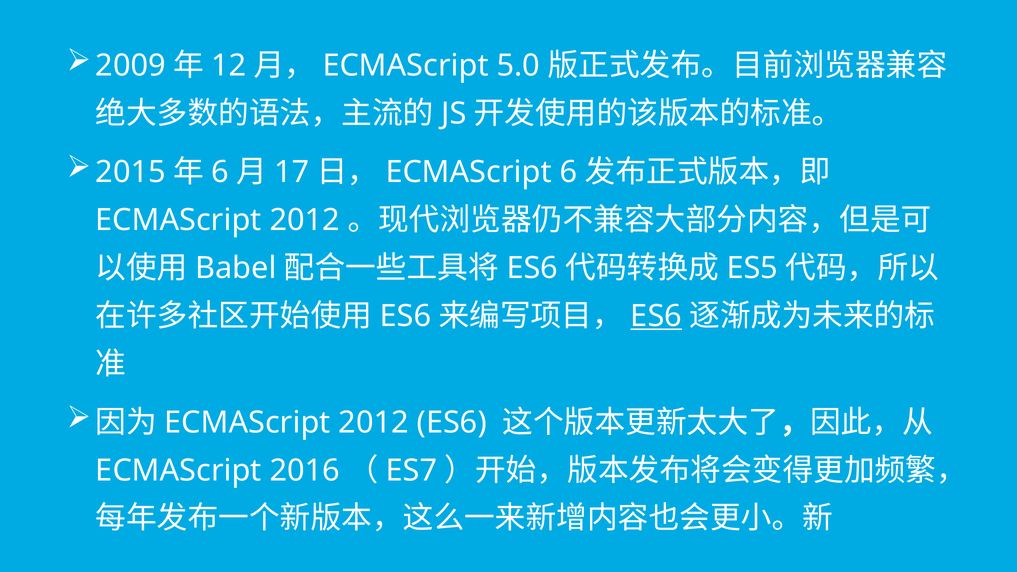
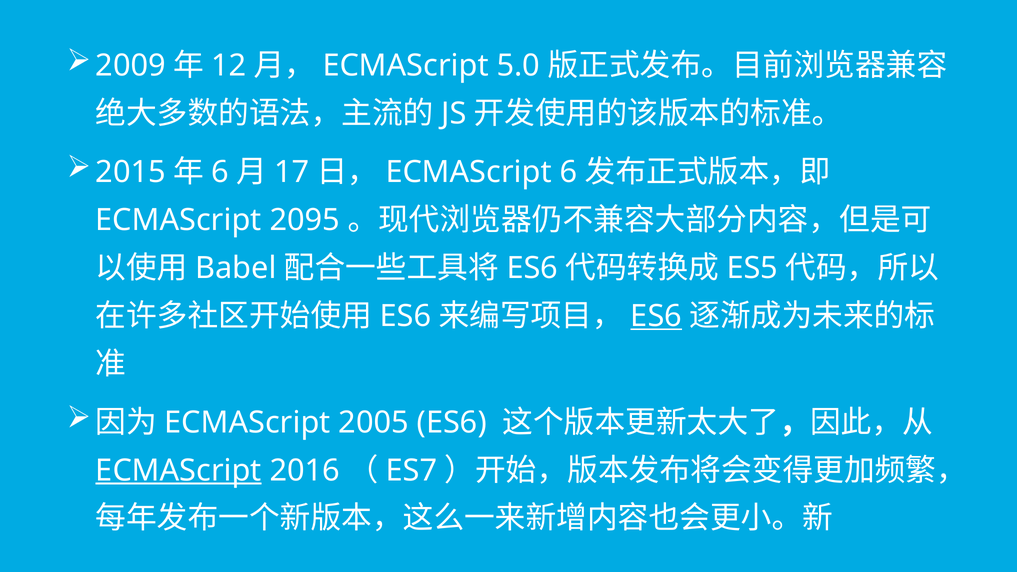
2012 at (305, 220): 2012 -> 2095
2012 at (374, 422): 2012 -> 2005
ECMAScript at (179, 470) underline: none -> present
